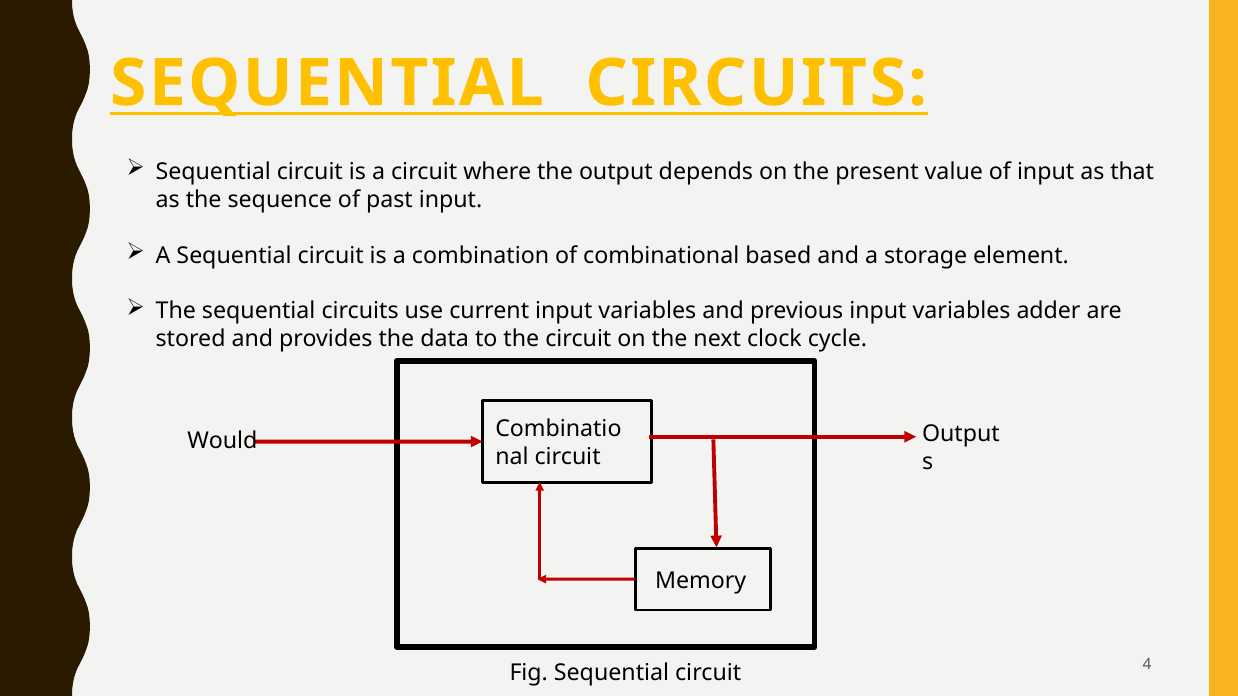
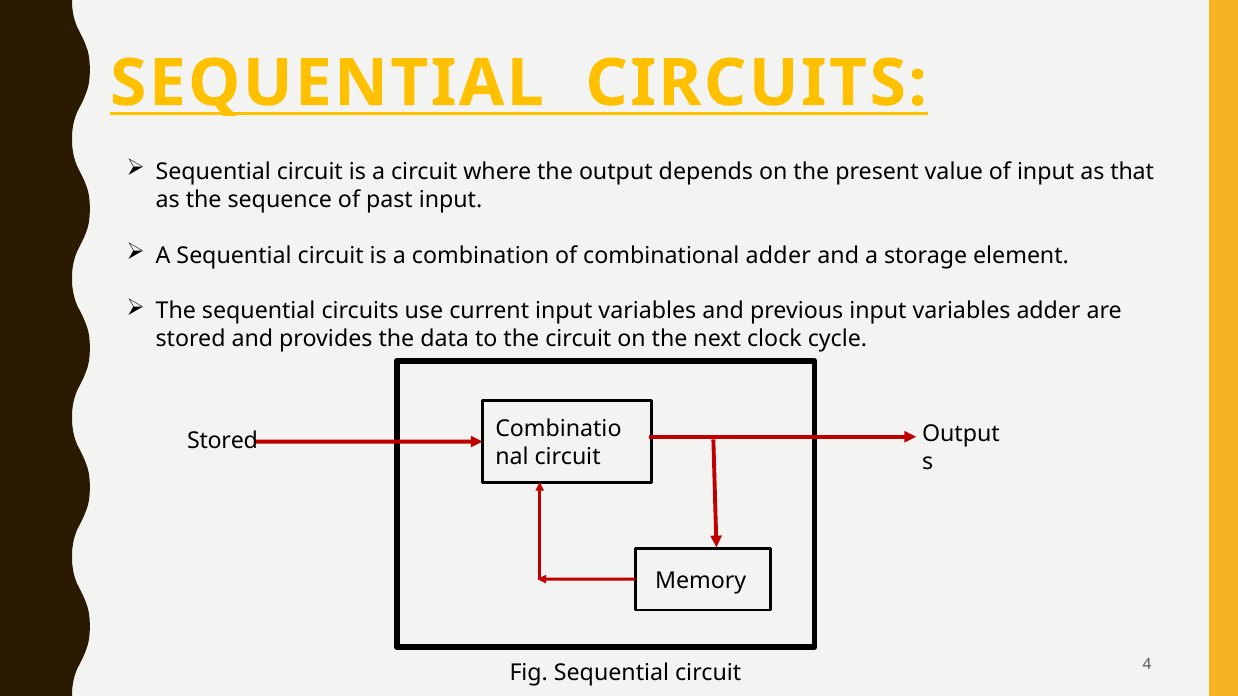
combinational based: based -> adder
Would at (222, 441): Would -> Stored
